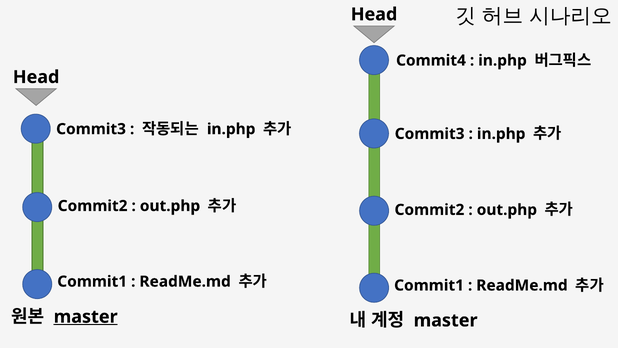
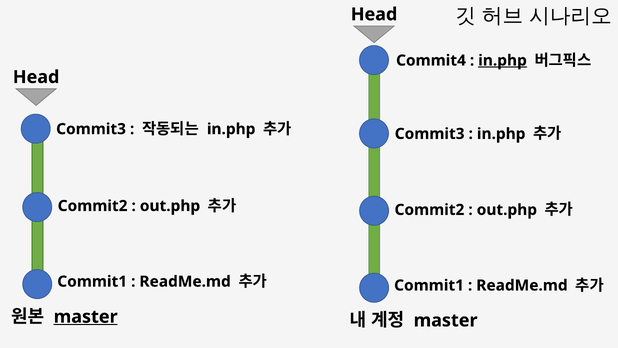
in.php at (503, 60) underline: none -> present
